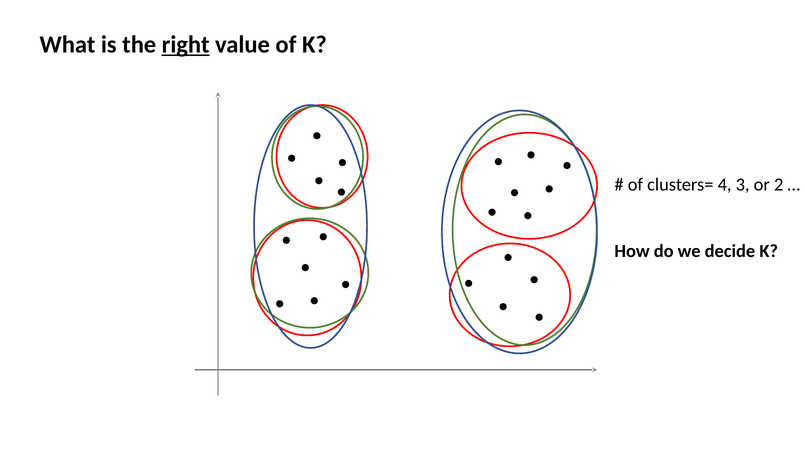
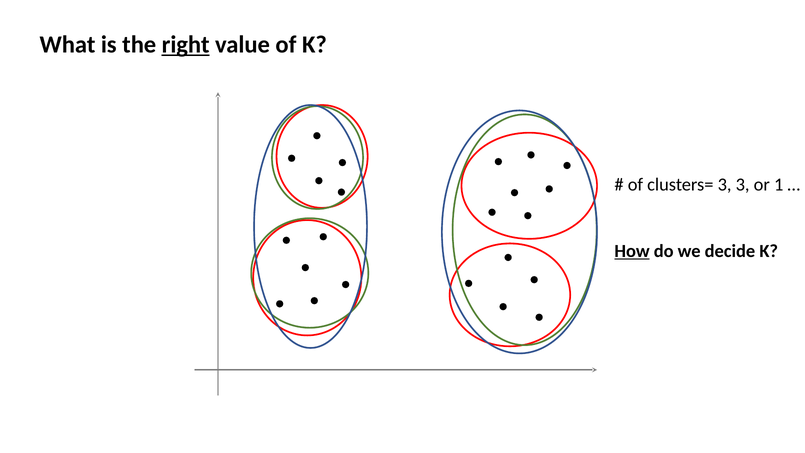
clusters= 4: 4 -> 3
2: 2 -> 1
How underline: none -> present
